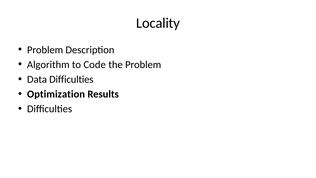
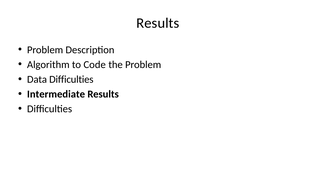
Locality at (158, 23): Locality -> Results
Optimization: Optimization -> Intermediate
